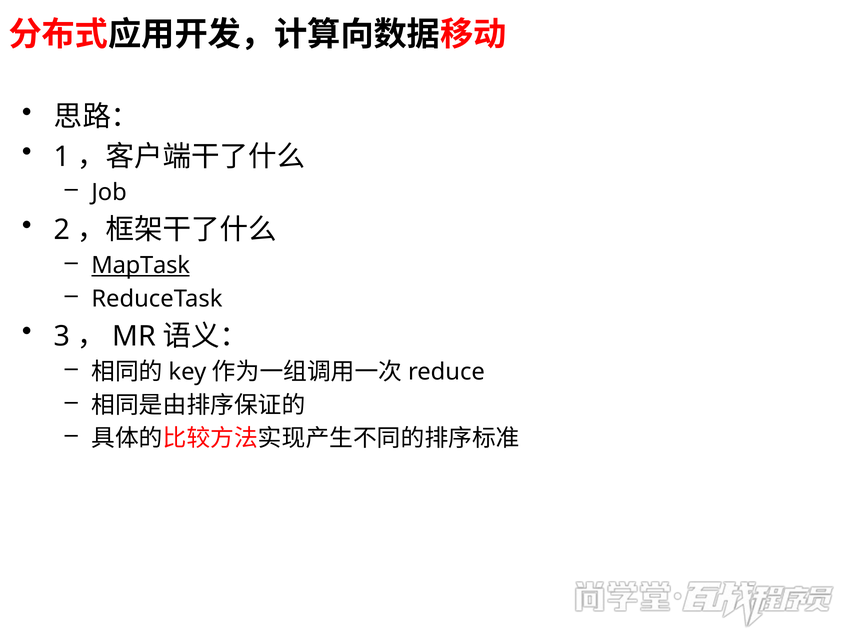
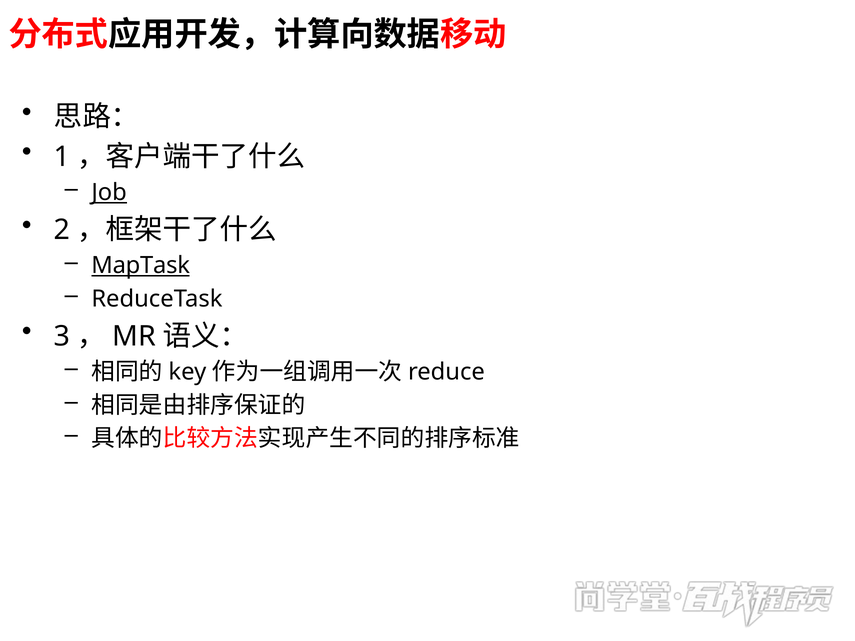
Job underline: none -> present
